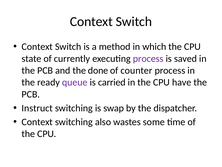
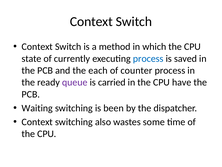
process at (148, 58) colour: purple -> blue
done: done -> each
Instruct: Instruct -> Waiting
swap: swap -> been
